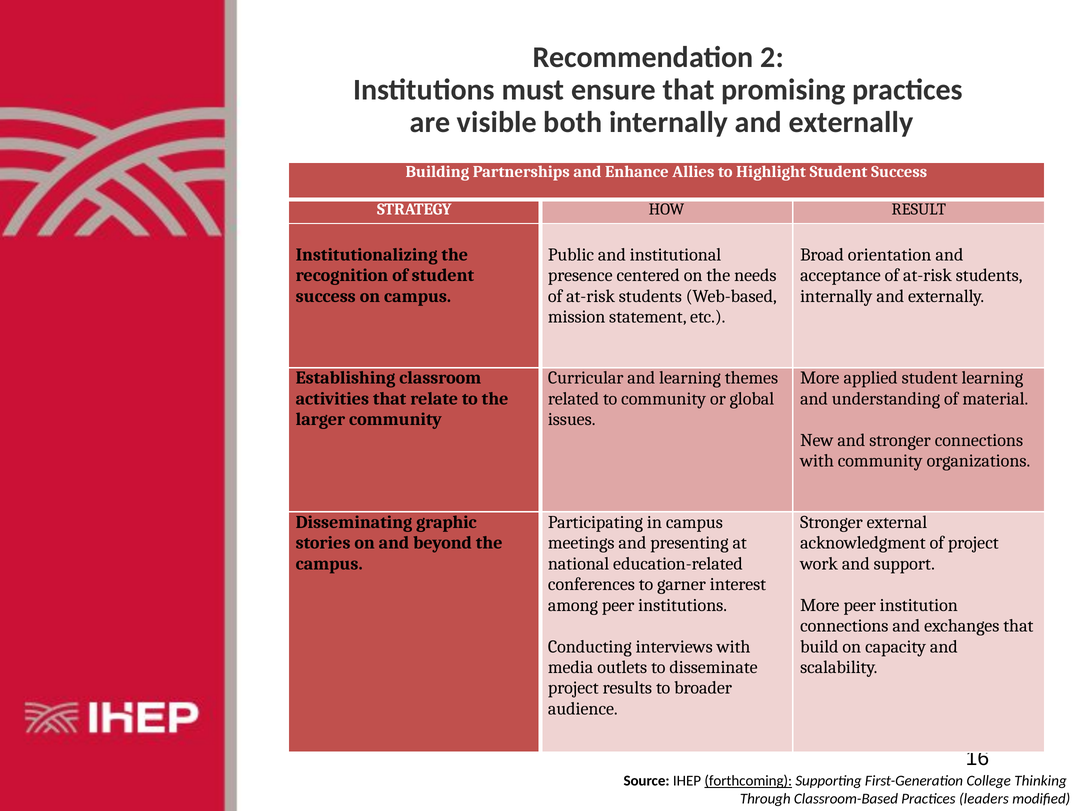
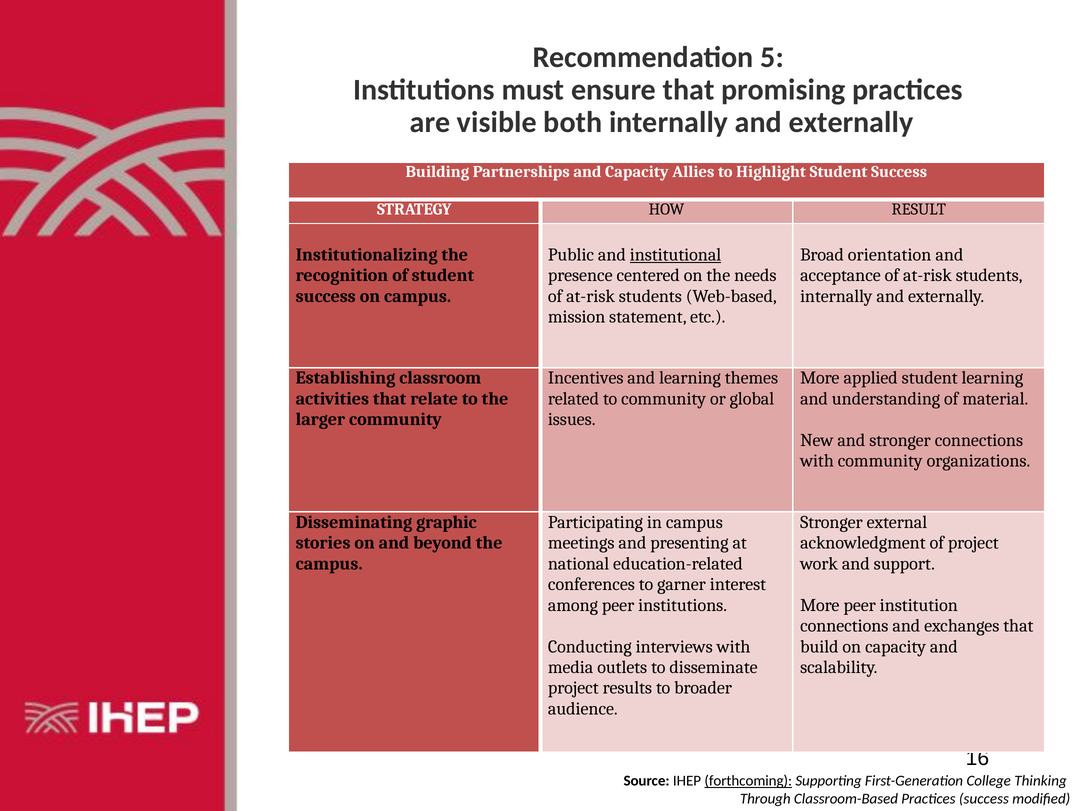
2: 2 -> 5
and Enhance: Enhance -> Capacity
institutional underline: none -> present
Curricular: Curricular -> Incentives
Practices leaders: leaders -> success
